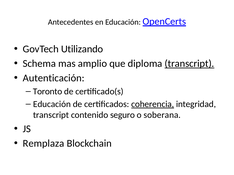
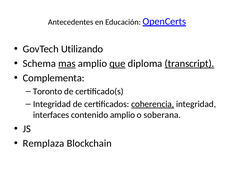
mas underline: none -> present
que underline: none -> present
Autenticación: Autenticación -> Complementa
Educación at (52, 104): Educación -> Integridad
transcript at (51, 115): transcript -> interfaces
contenido seguro: seguro -> amplio
